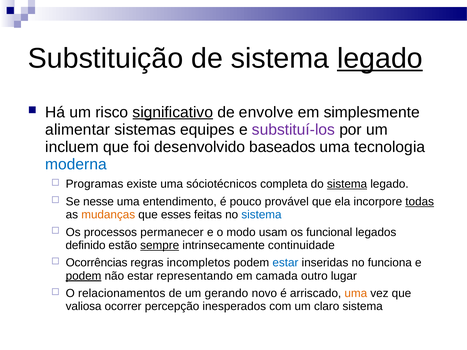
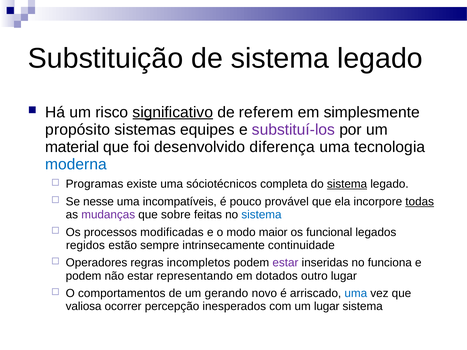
legado at (380, 58) underline: present -> none
envolve: envolve -> referem
alimentar: alimentar -> propósito
incluem: incluem -> material
baseados: baseados -> diferença
entendimento: entendimento -> incompatíveis
mudanças colour: orange -> purple
esses: esses -> sobre
permanecer: permanecer -> modificadas
usam: usam -> maior
definido: definido -> regidos
sempre underline: present -> none
Ocorrências: Ocorrências -> Operadores
estar at (285, 263) colour: blue -> purple
podem at (84, 276) underline: present -> none
camada: camada -> dotados
relacionamentos: relacionamentos -> comportamentos
uma at (356, 294) colour: orange -> blue
um claro: claro -> lugar
